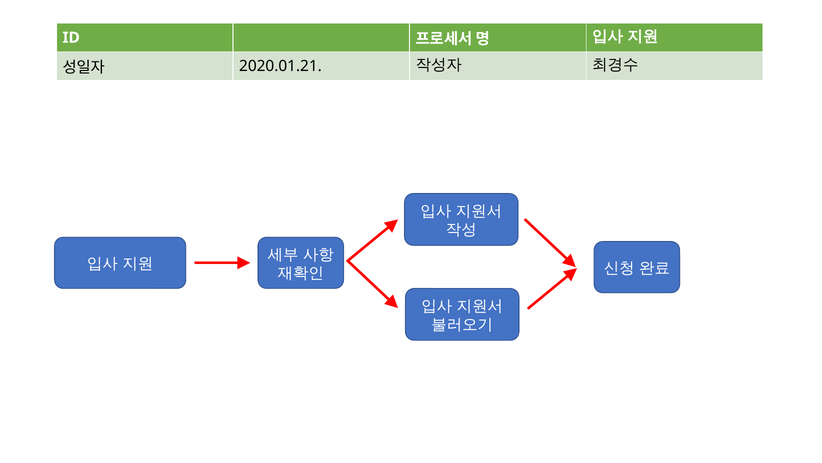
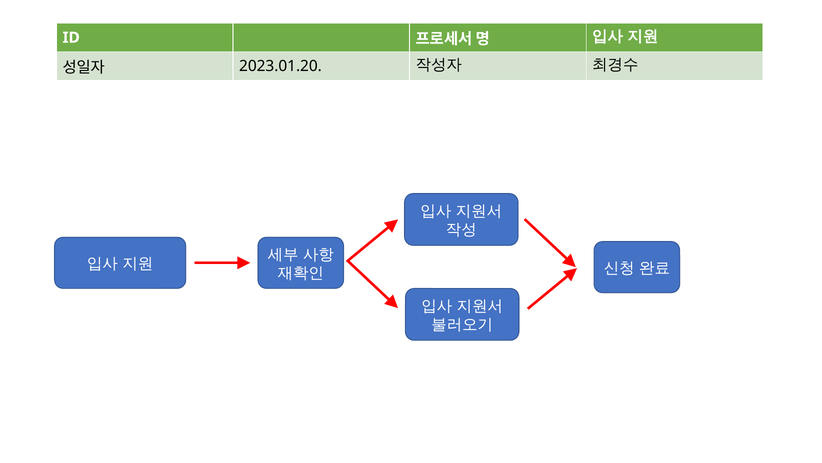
2020.01.21: 2020.01.21 -> 2023.01.20
